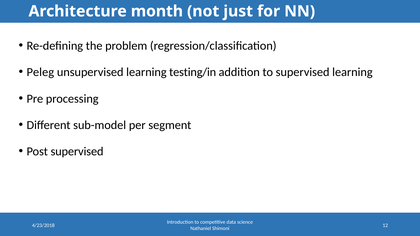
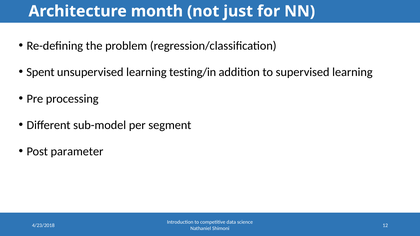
Peleg: Peleg -> Spent
Post supervised: supervised -> parameter
